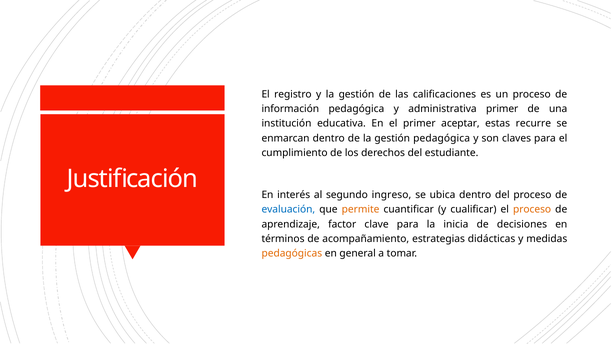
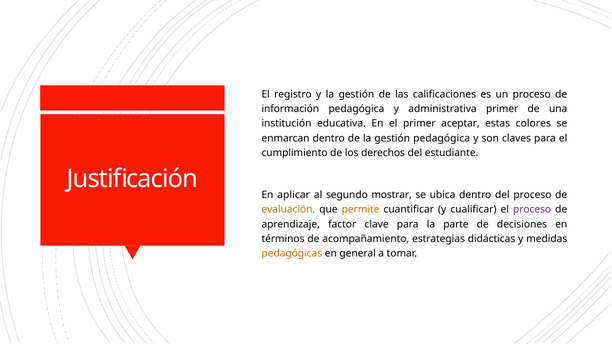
recurre: recurre -> colores
interés: interés -> aplicar
ingreso: ingreso -> mostrar
evaluación colour: blue -> orange
proceso at (532, 210) colour: orange -> purple
inicia: inicia -> parte
